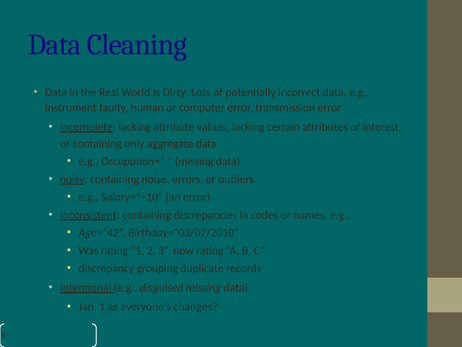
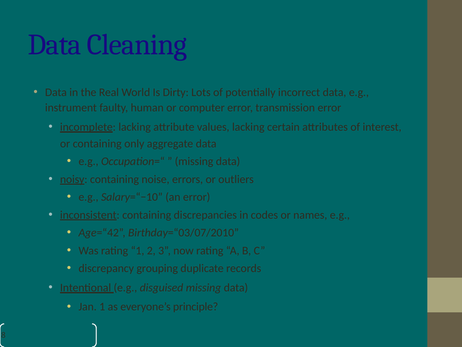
changes: changes -> principle
